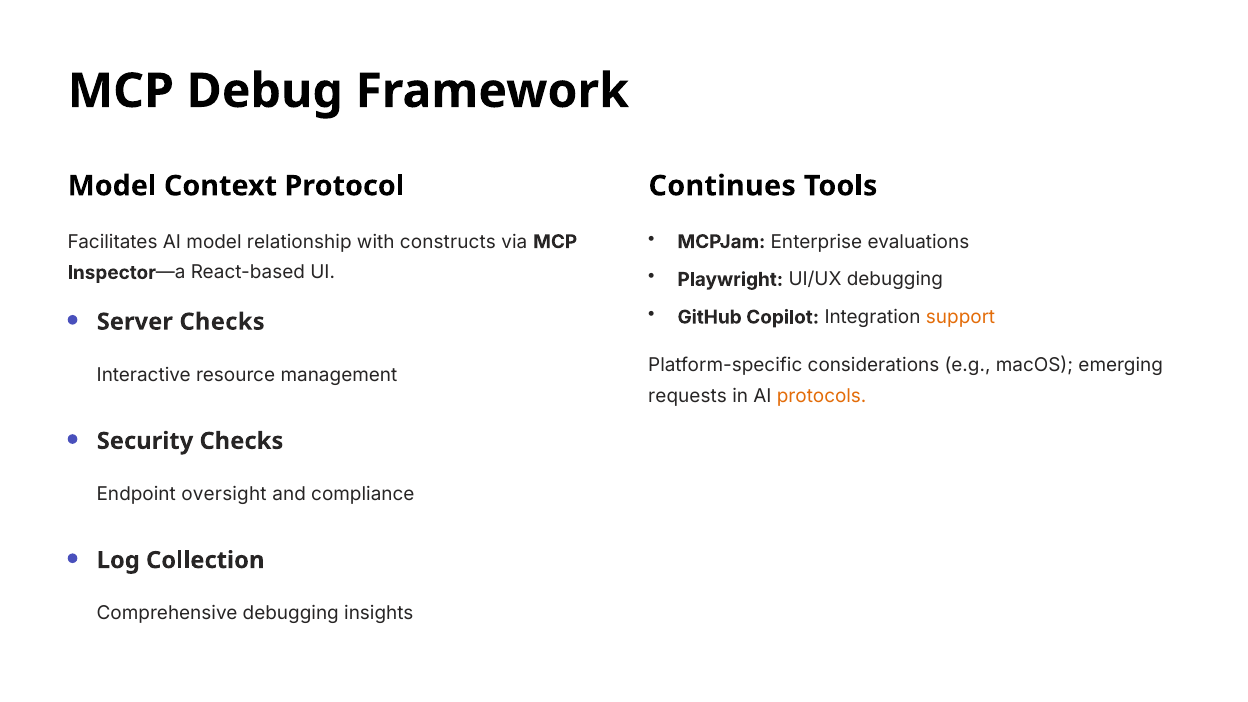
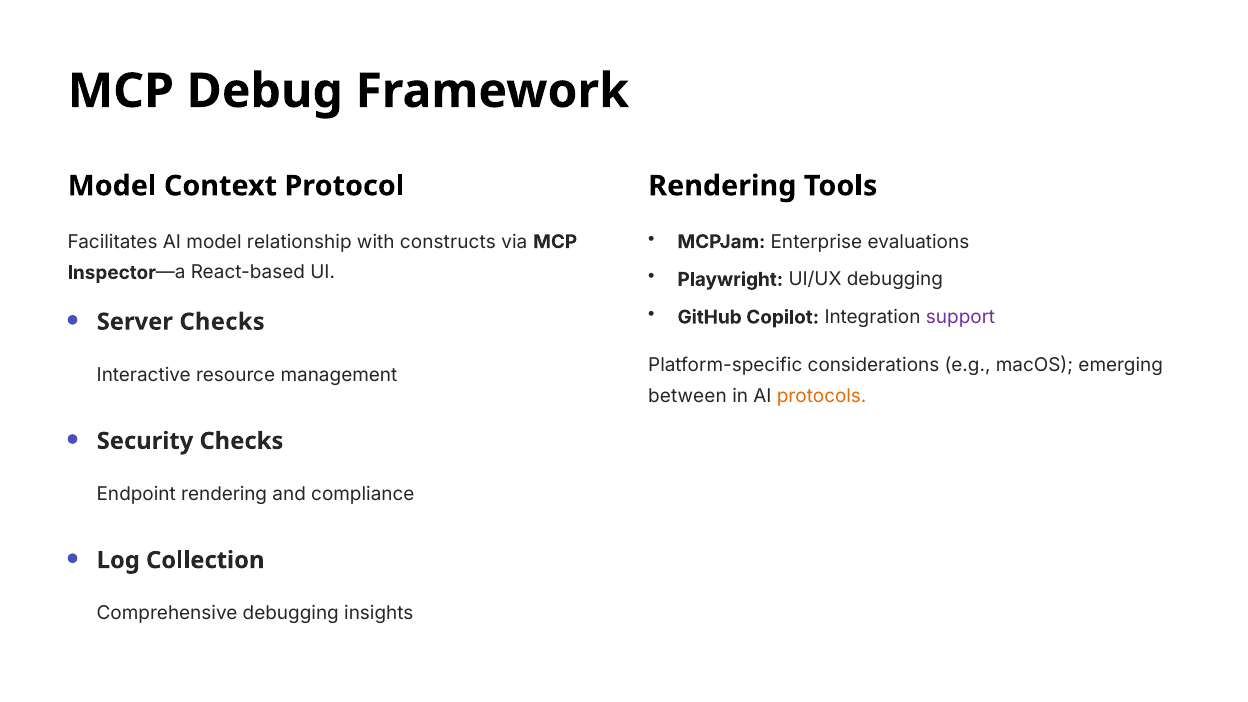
Continues at (722, 186): Continues -> Rendering
support colour: orange -> purple
requests: requests -> between
Endpoint oversight: oversight -> rendering
